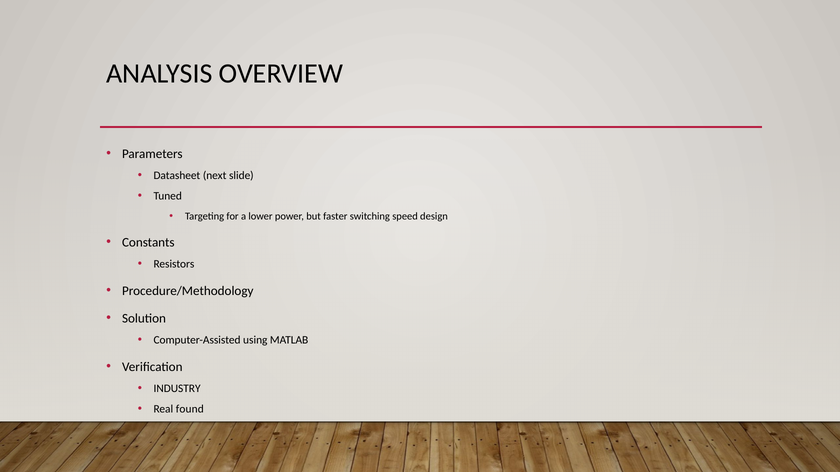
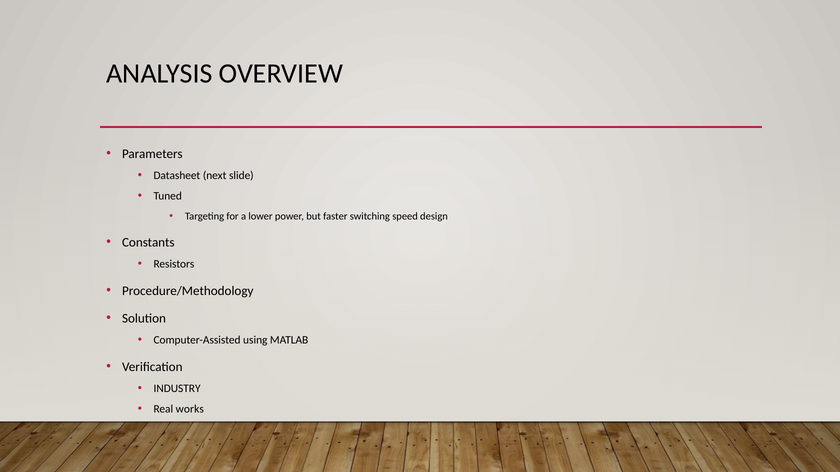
found: found -> works
